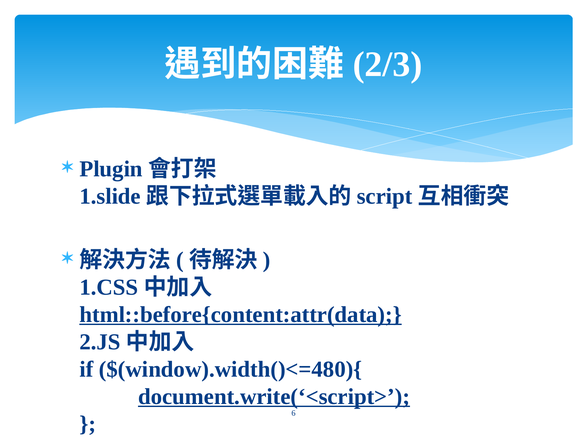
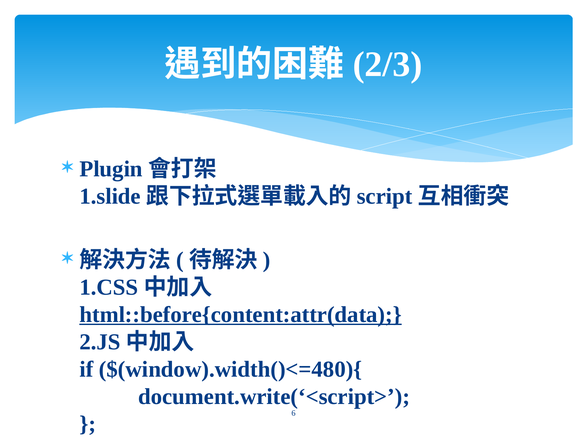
document.write(‘<script> underline: present -> none
